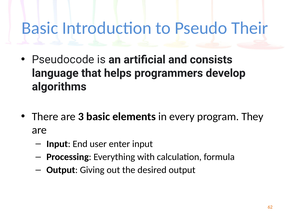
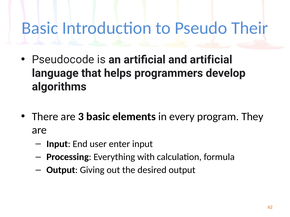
and consists: consists -> artificial
